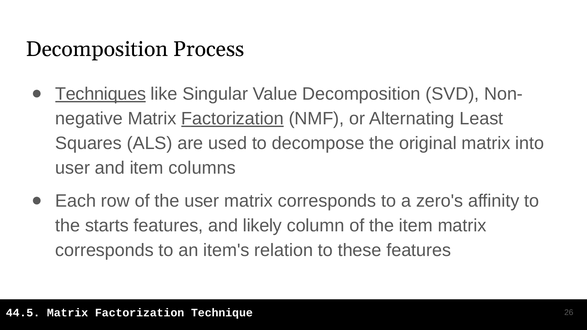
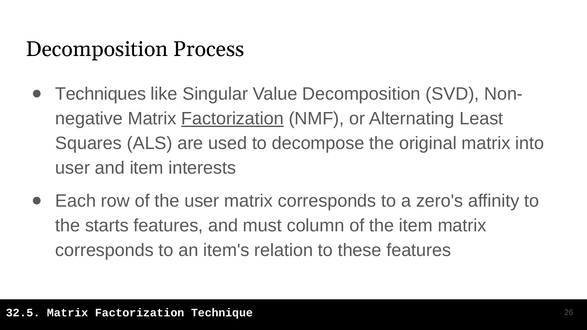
Techniques underline: present -> none
columns: columns -> interests
likely: likely -> must
44.5: 44.5 -> 32.5
